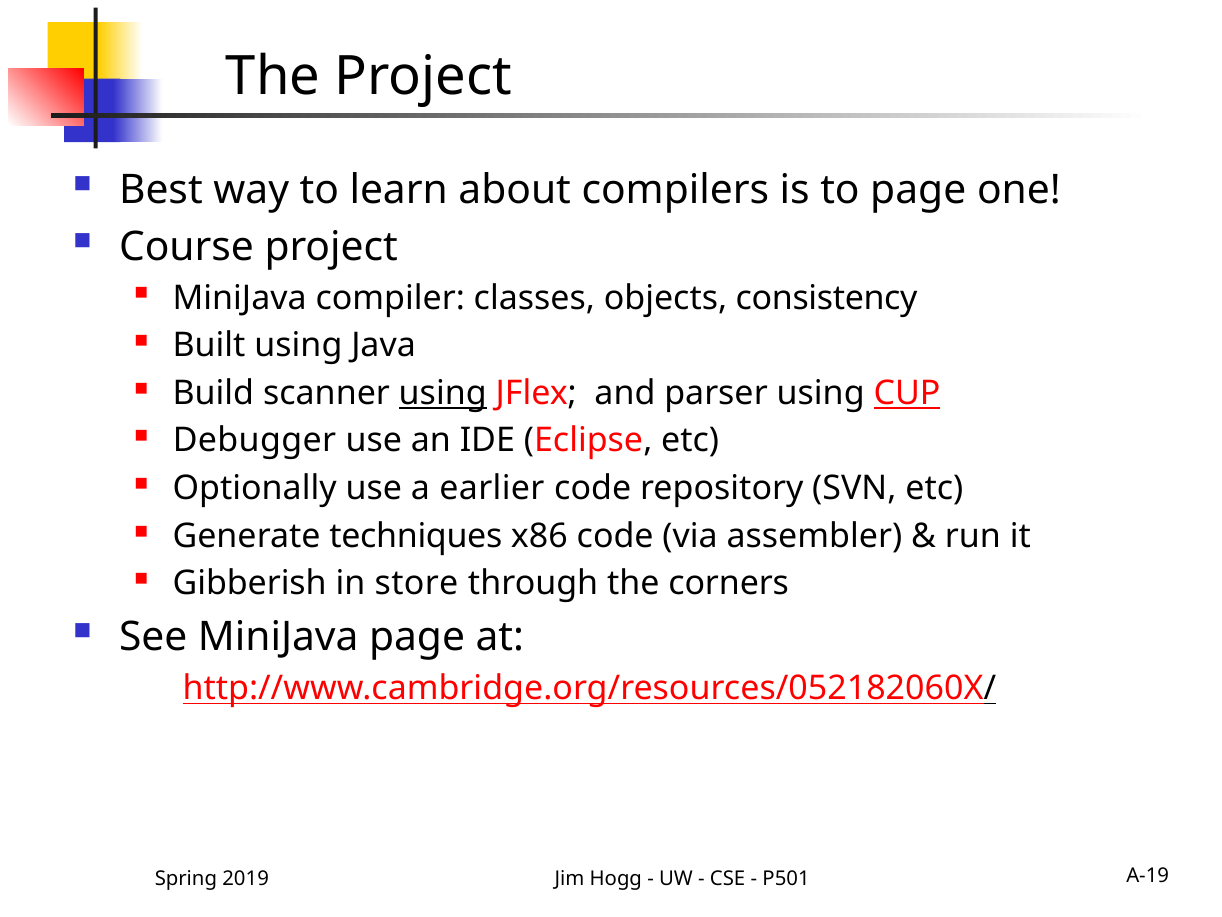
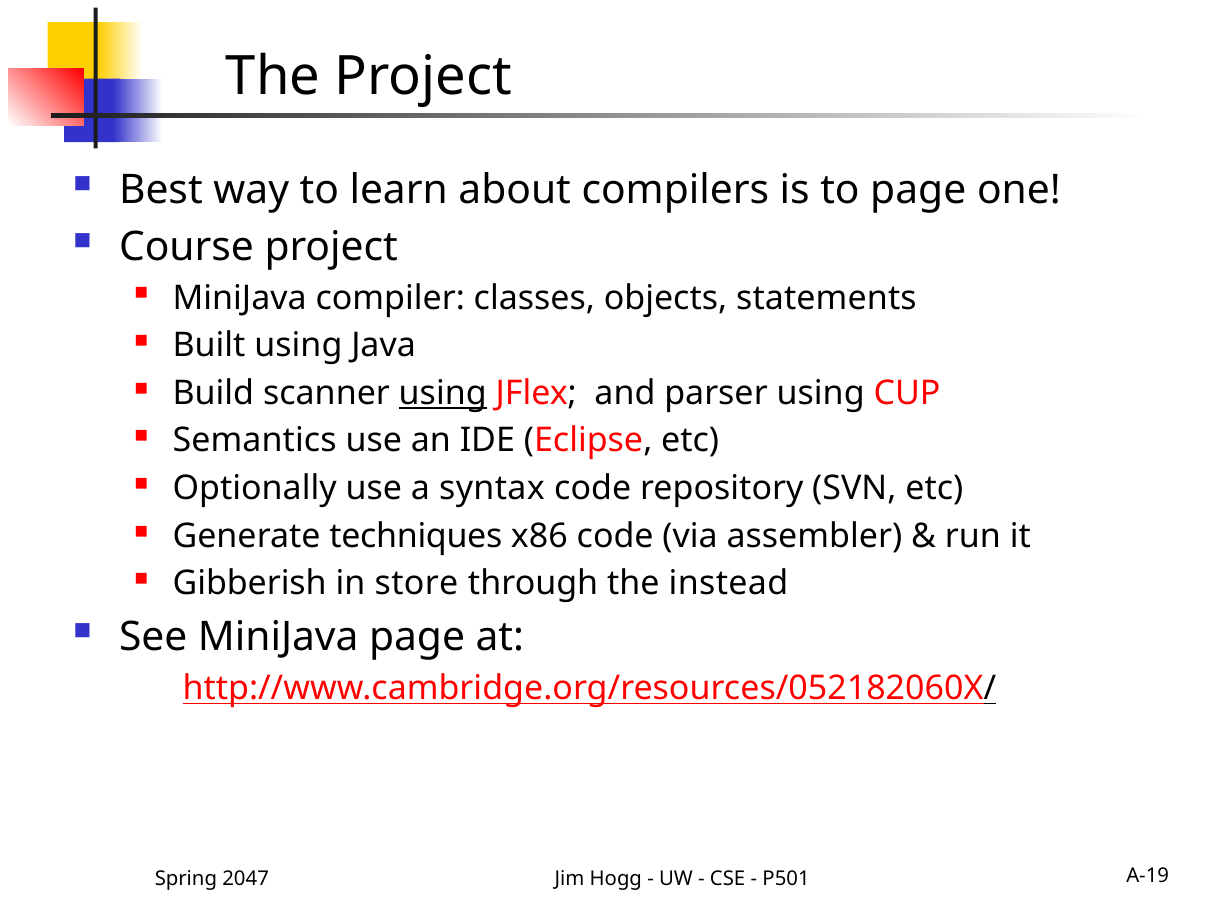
consistency: consistency -> statements
CUP underline: present -> none
Debugger: Debugger -> Semantics
earlier: earlier -> syntax
corners: corners -> instead
2019: 2019 -> 2047
